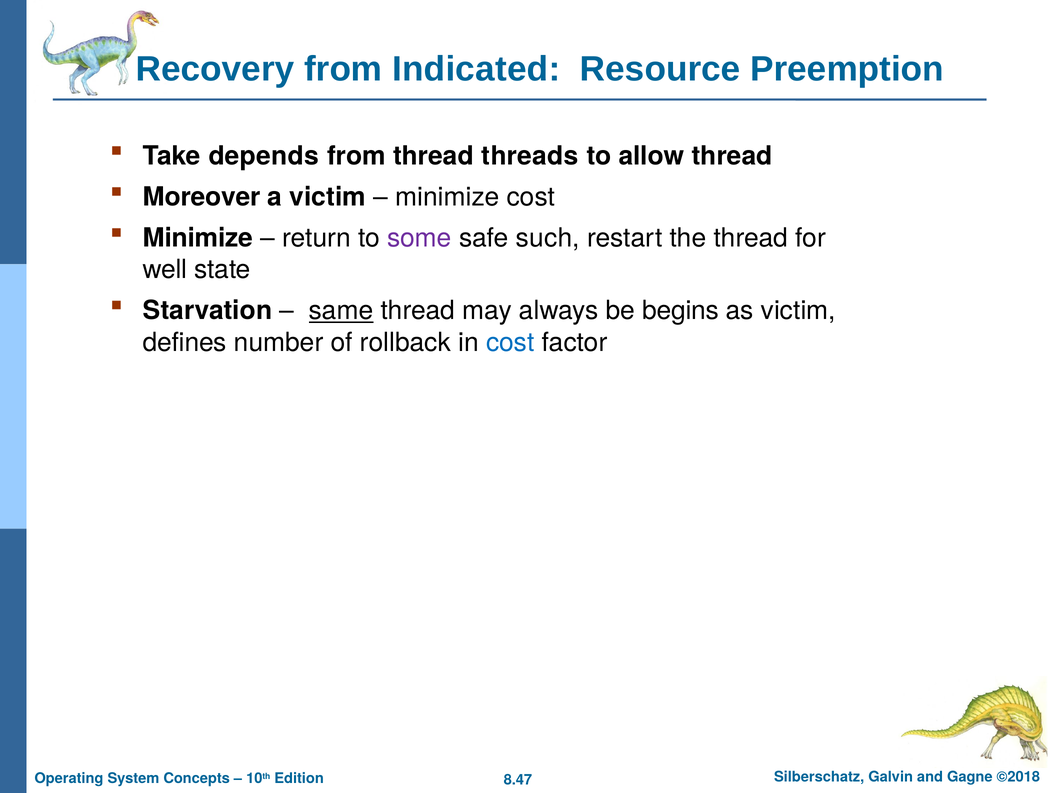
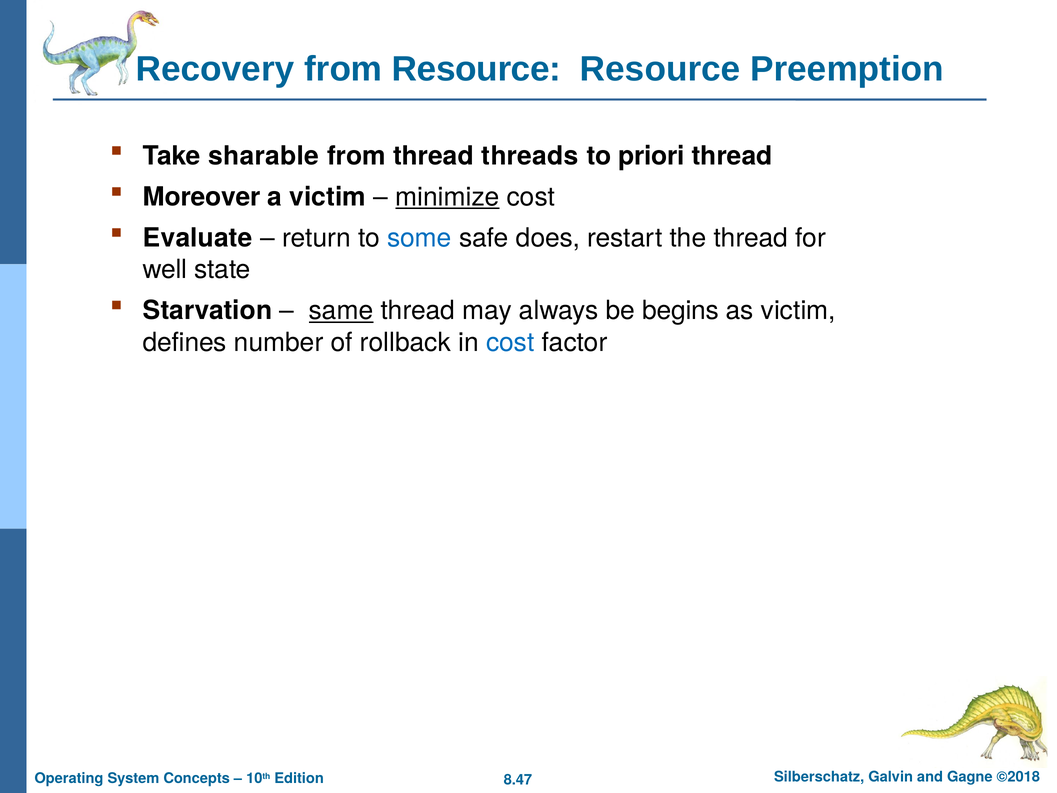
from Indicated: Indicated -> Resource
depends: depends -> sharable
allow: allow -> priori
minimize at (447, 197) underline: none -> present
Minimize at (198, 238): Minimize -> Evaluate
some colour: purple -> blue
such: such -> does
